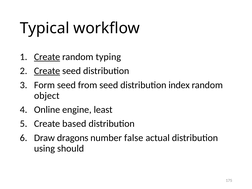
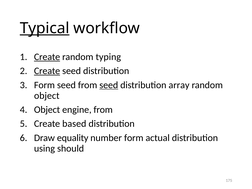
Typical underline: none -> present
seed at (109, 85) underline: none -> present
index: index -> array
Online at (47, 110): Online -> Object
engine least: least -> from
dragons: dragons -> equality
number false: false -> form
